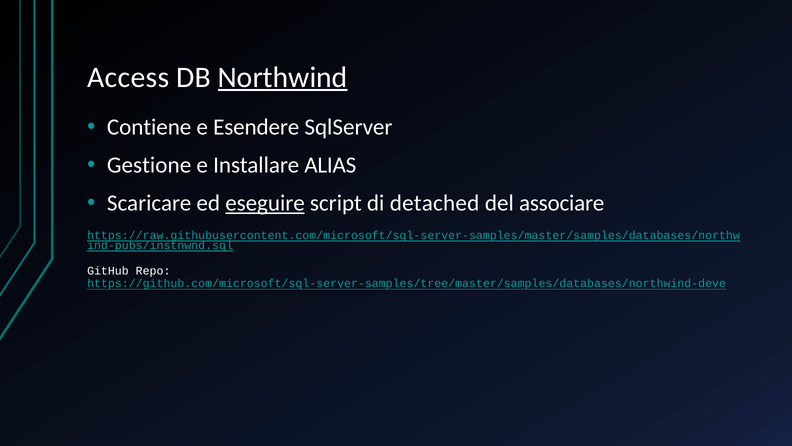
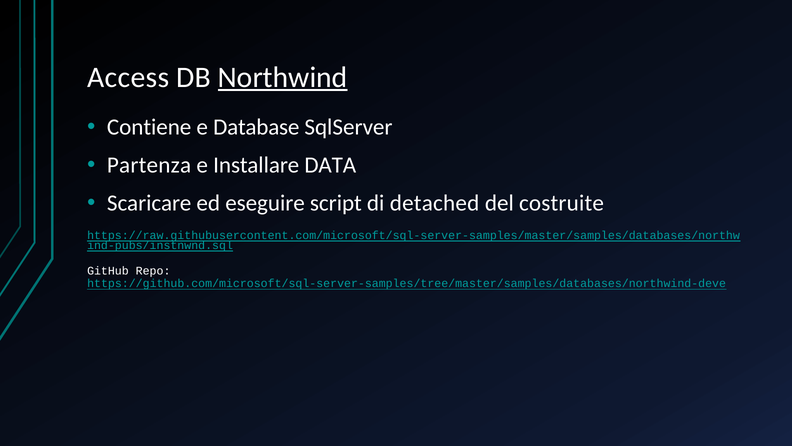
Esendere: Esendere -> Database
Gestione: Gestione -> Partenza
ALIAS: ALIAS -> DATA
eseguire underline: present -> none
associare: associare -> costruite
